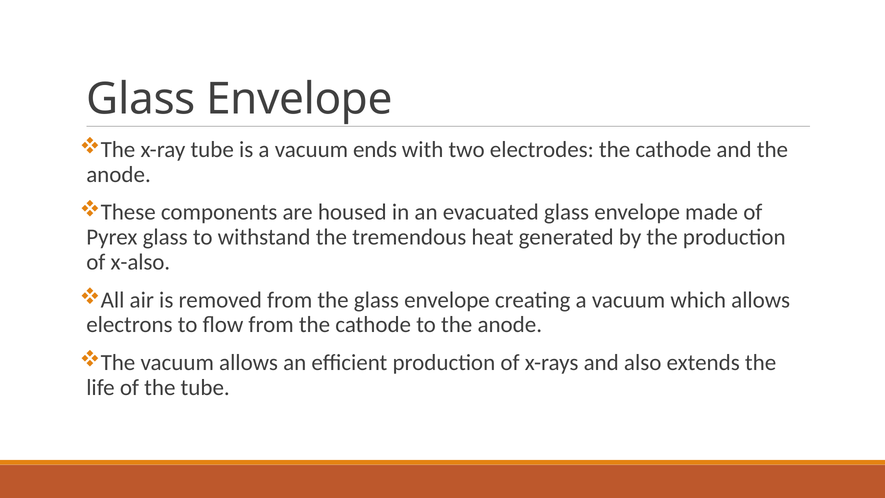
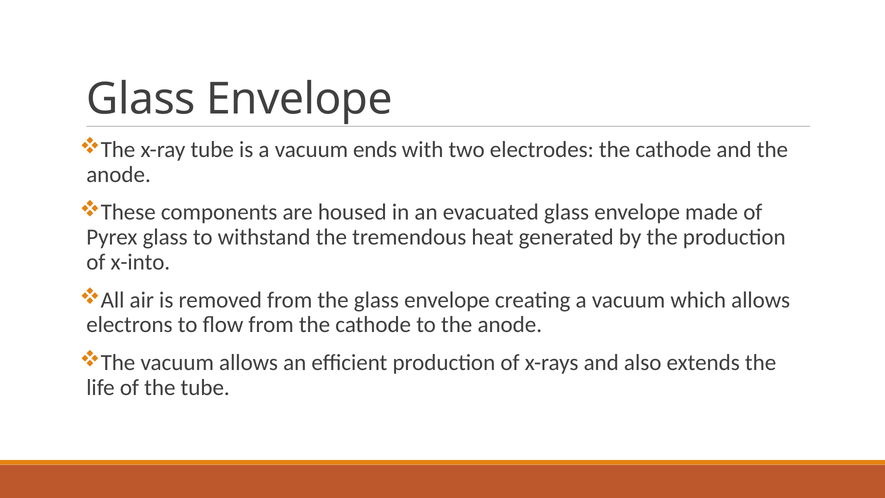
x-also: x-also -> x-into
